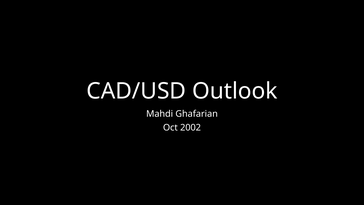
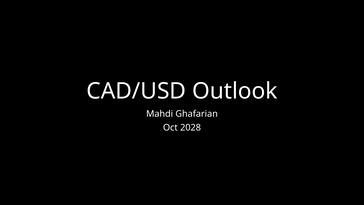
2002: 2002 -> 2028
